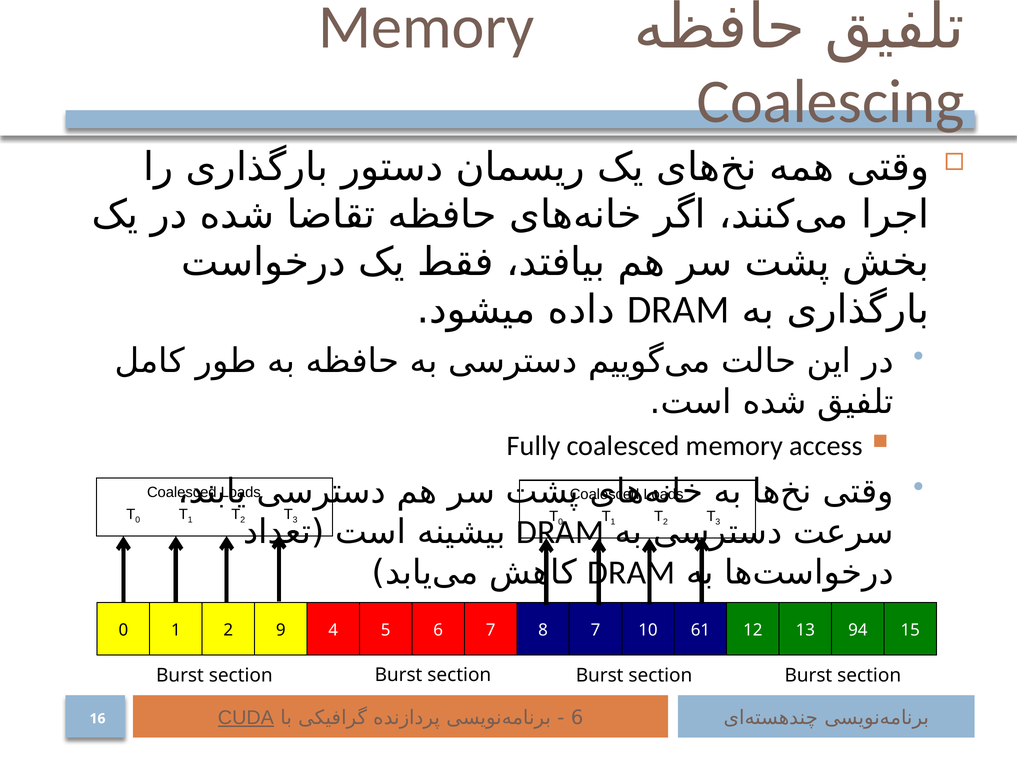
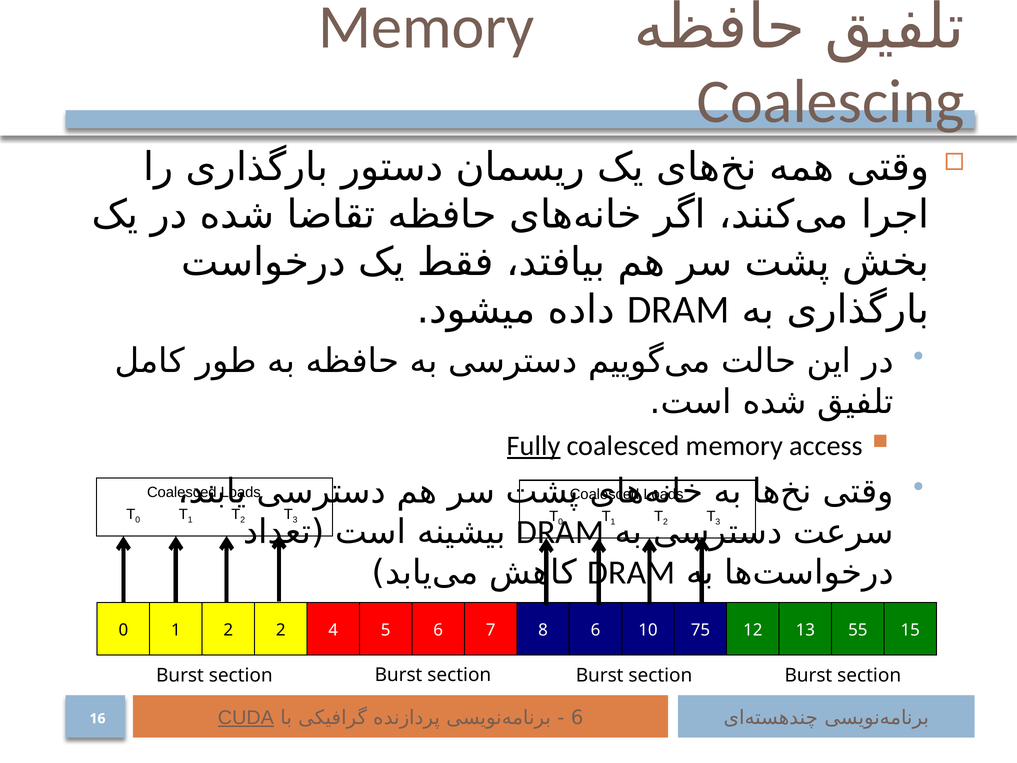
Fully underline: none -> present
0 9: 9 -> 2
7 7: 7 -> 6
61: 61 -> 75
94: 94 -> 55
